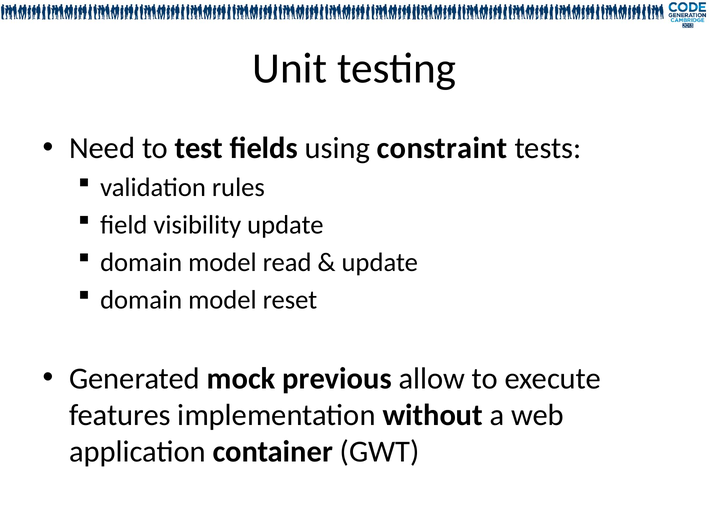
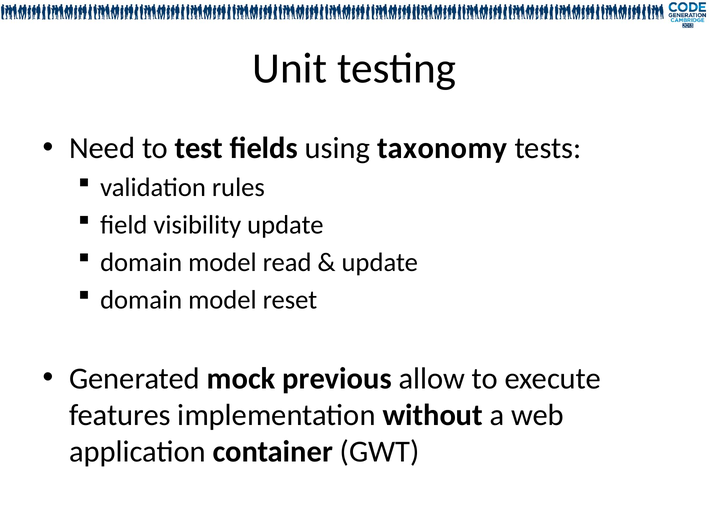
constraint: constraint -> taxonomy
